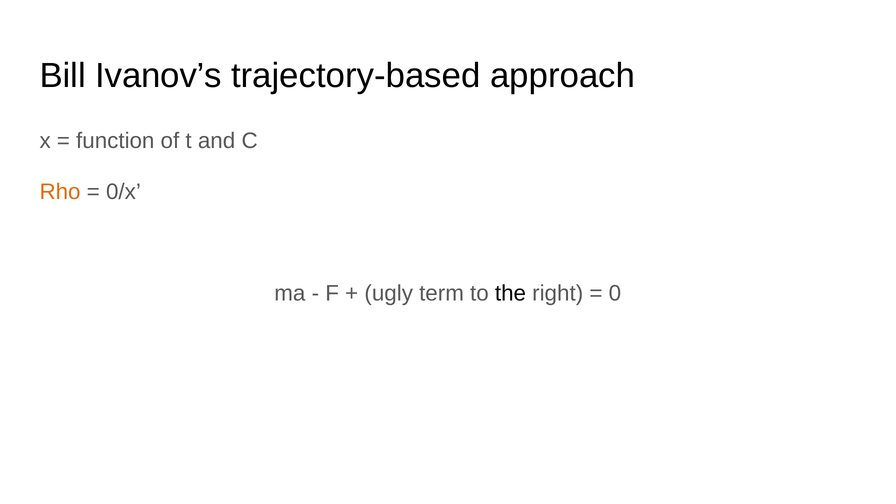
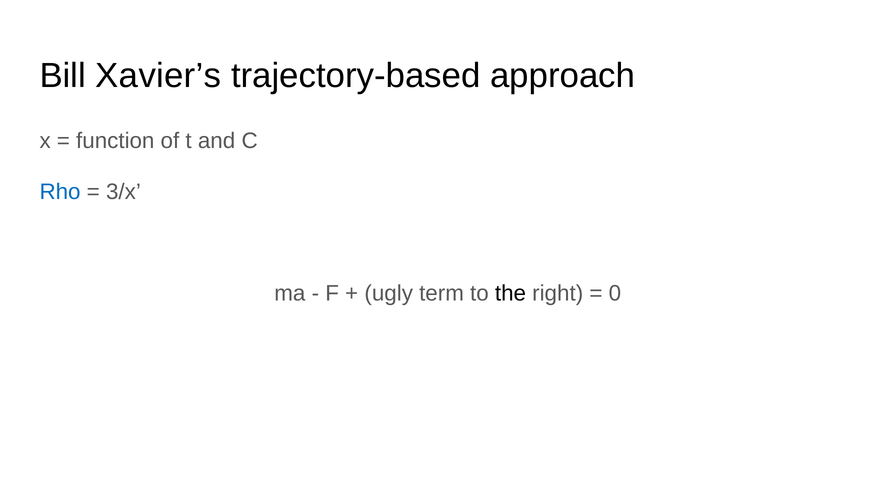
Ivanov’s: Ivanov’s -> Xavier’s
Rho colour: orange -> blue
0/x: 0/x -> 3/x
